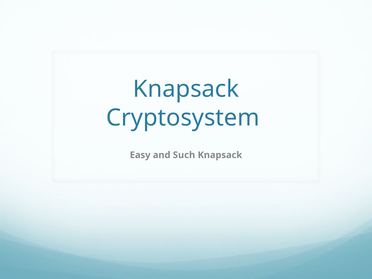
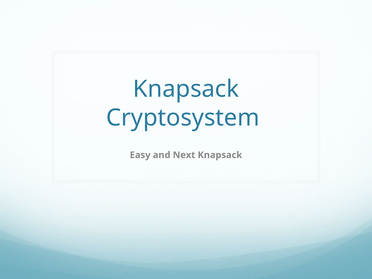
Such: Such -> Next
